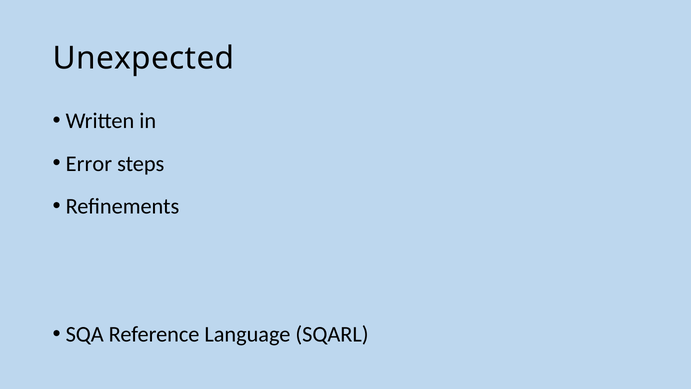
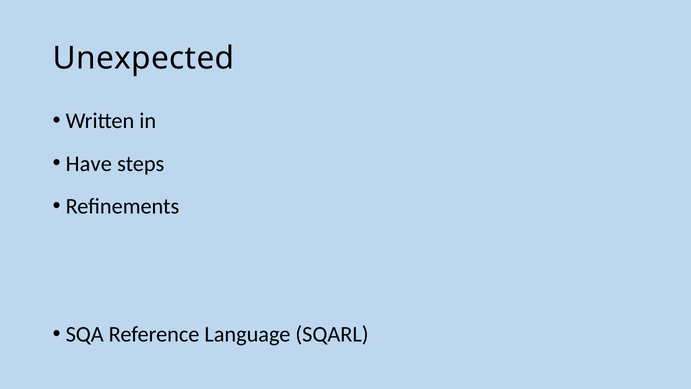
Error: Error -> Have
